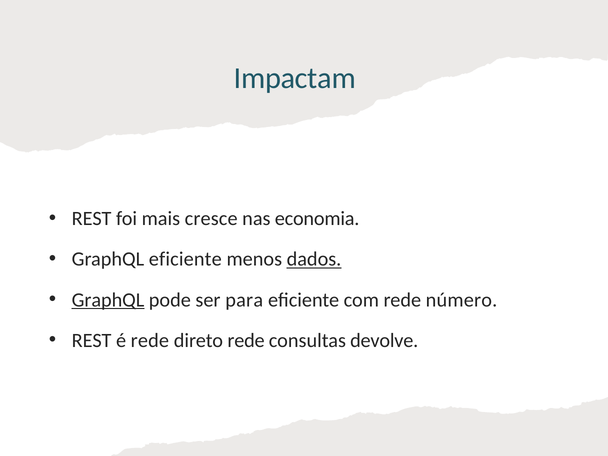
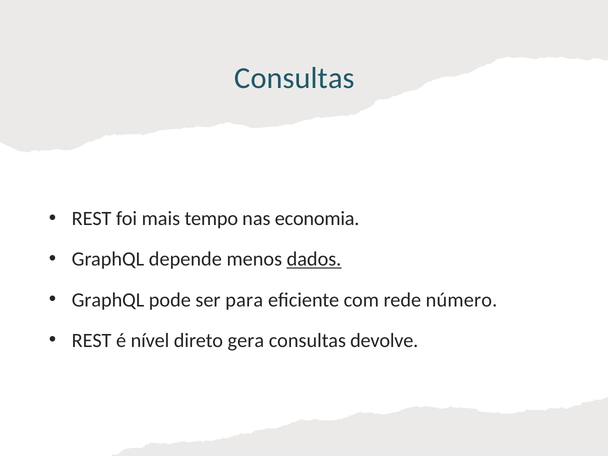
Impactam at (295, 78): Impactam -> Consultas
cresce: cresce -> tempo
GraphQL eficiente: eficiente -> depende
GraphQL at (108, 300) underline: present -> none
é rede: rede -> nível
direto rede: rede -> gera
